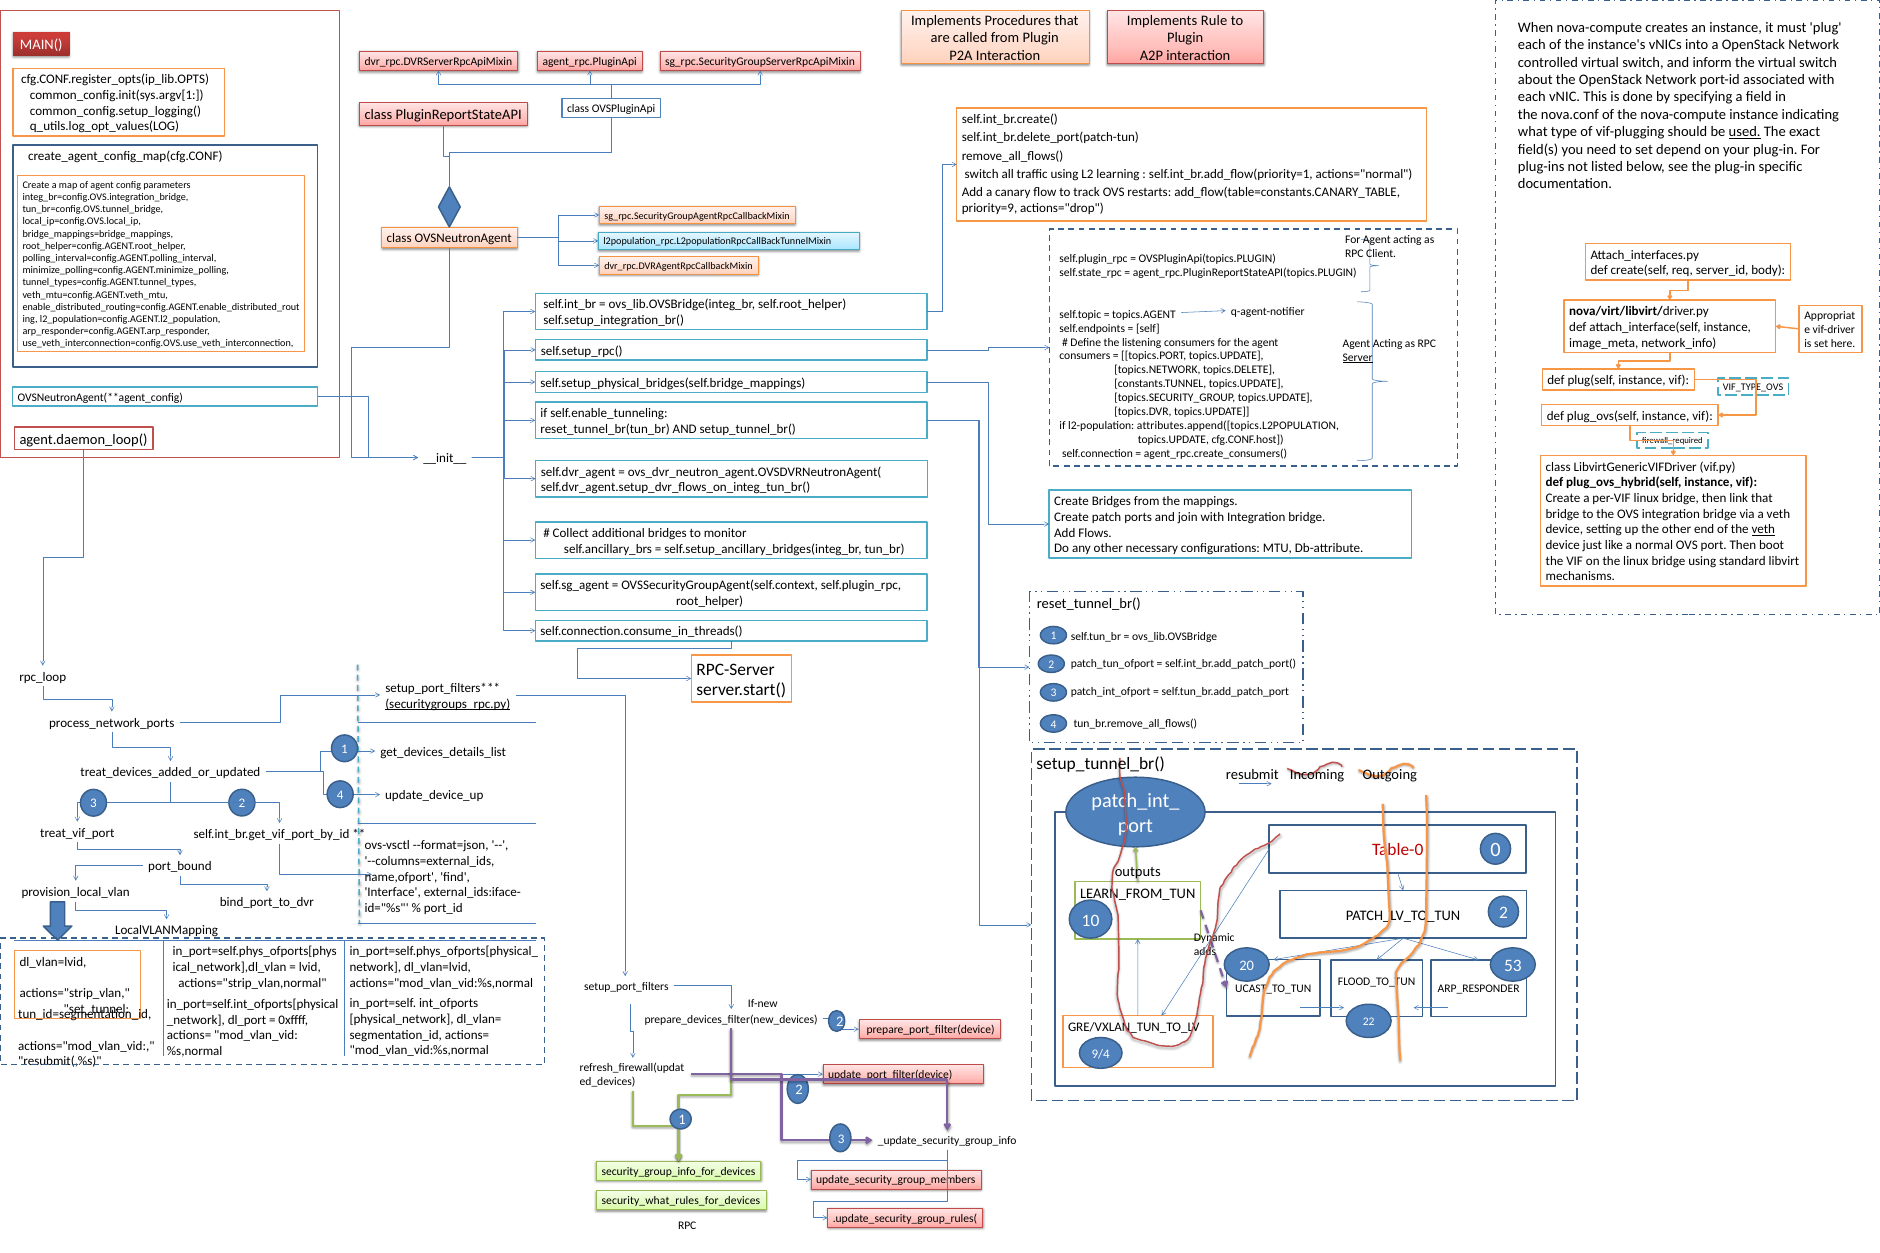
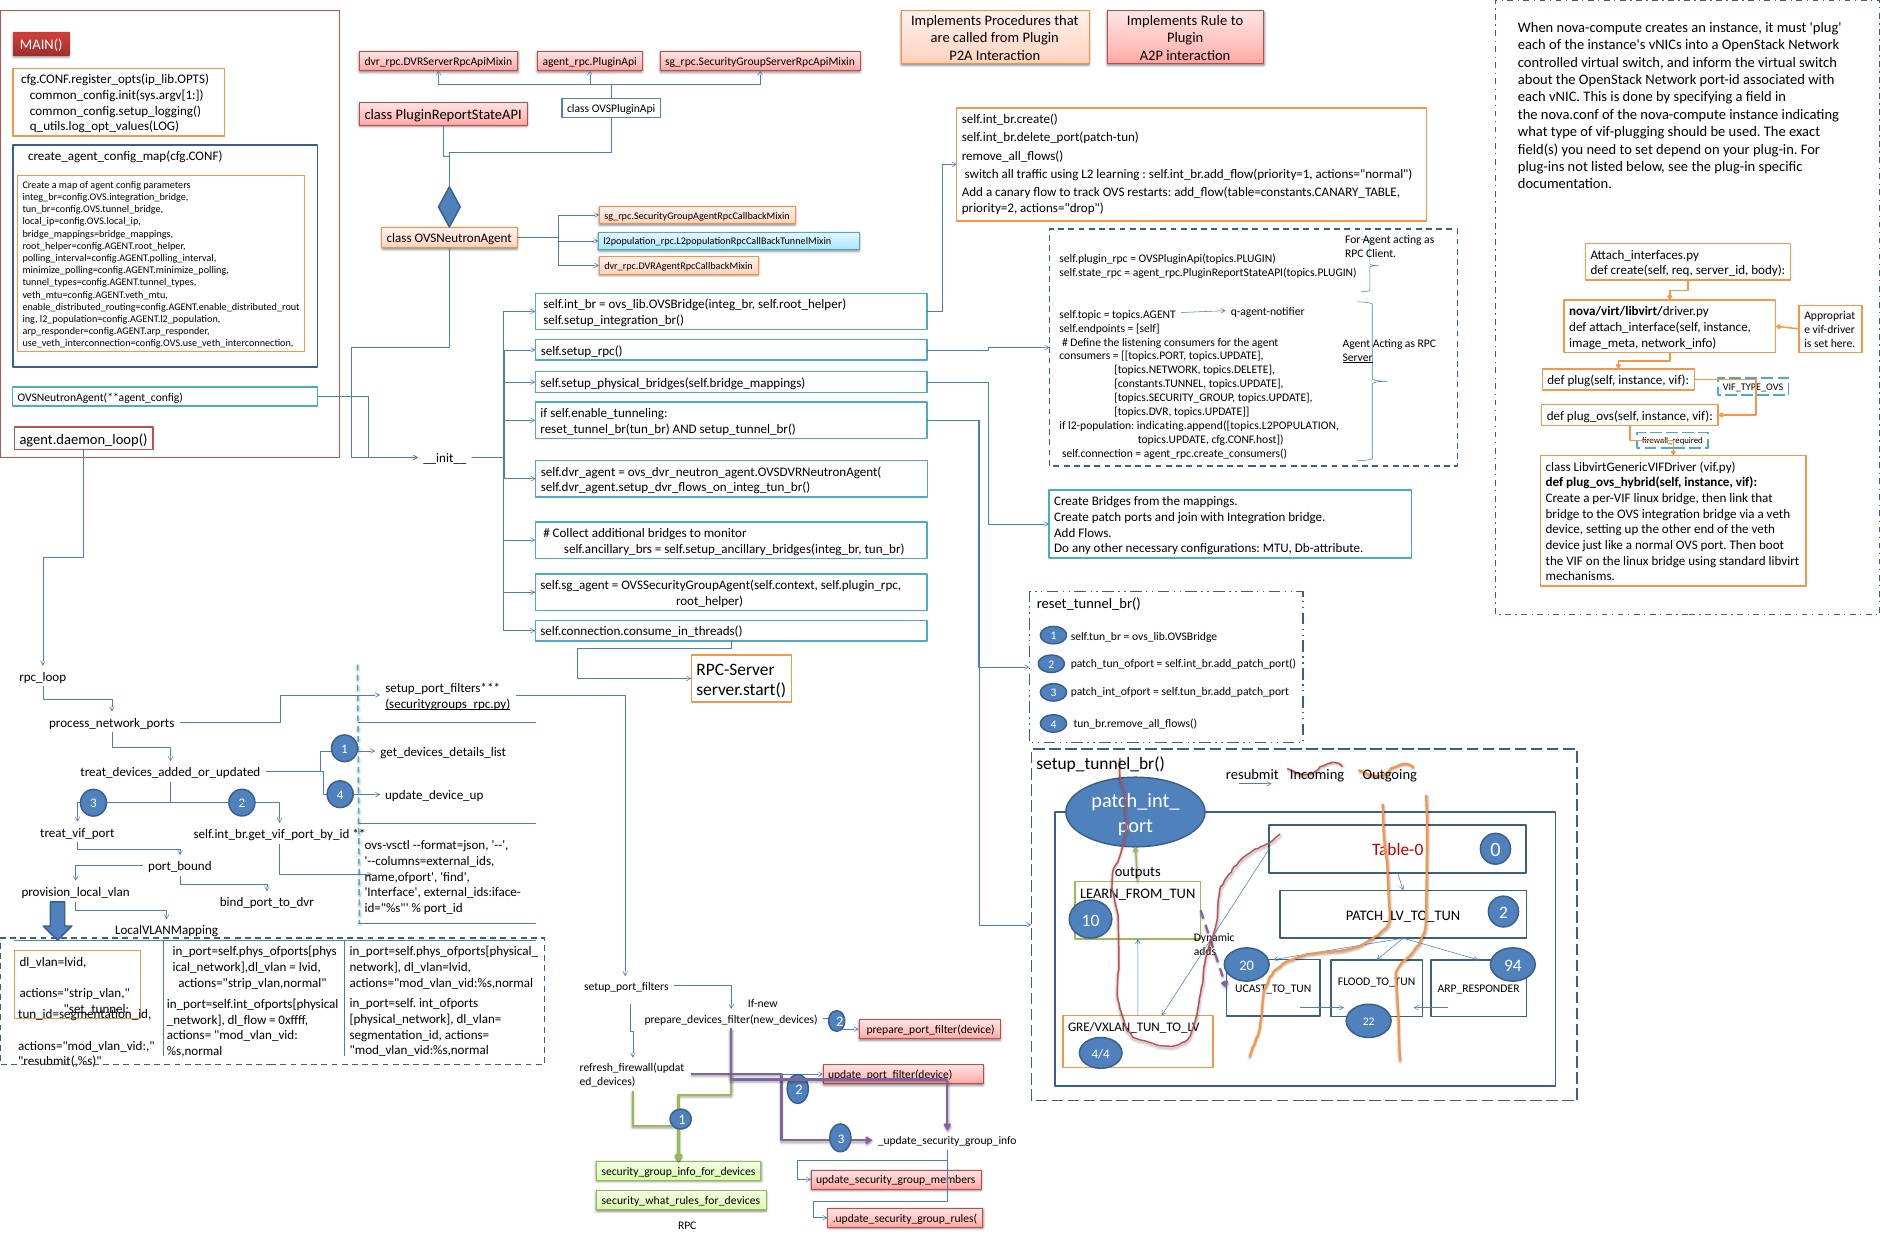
used underline: present -> none
priority=9: priority=9 -> priority=2
attributes.append([topics.L2POPULATION: attributes.append([topics.L2POPULATION -> indicating.append([topics.L2POPULATION
veth at (1763, 530) underline: present -> none
53: 53 -> 94
dl_port: dl_port -> dl_flow
9/4: 9/4 -> 4/4
